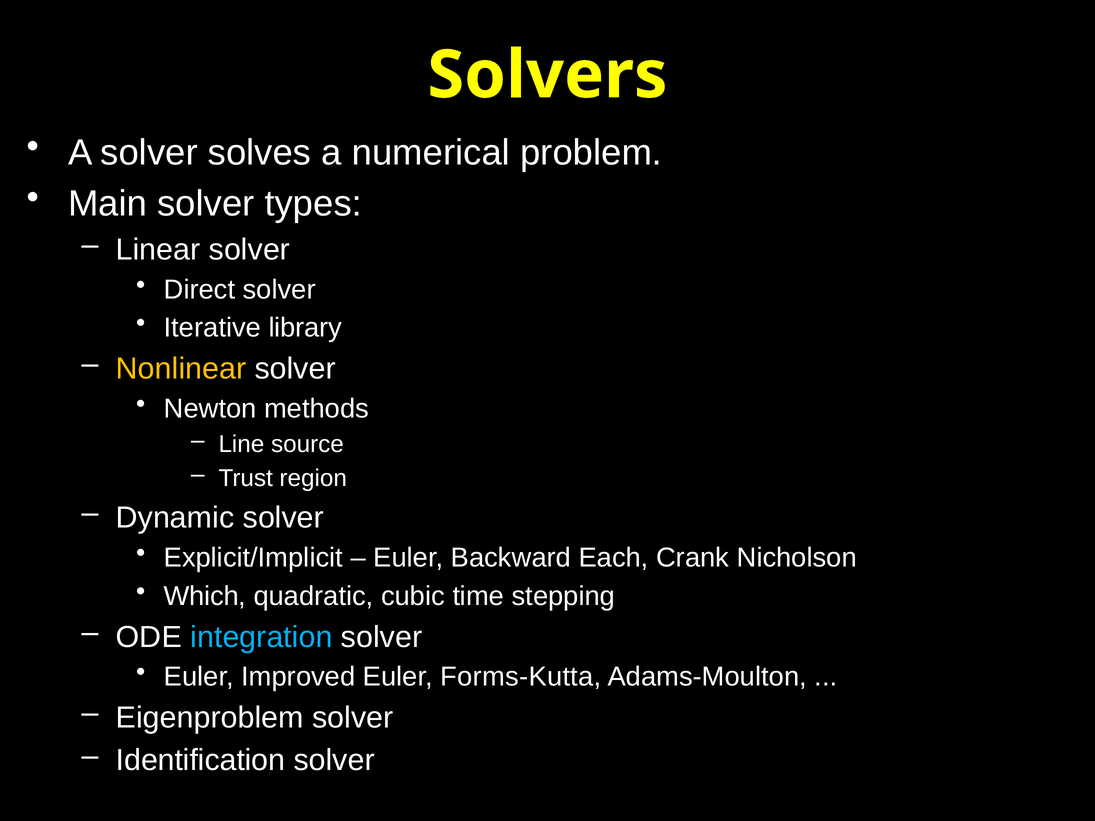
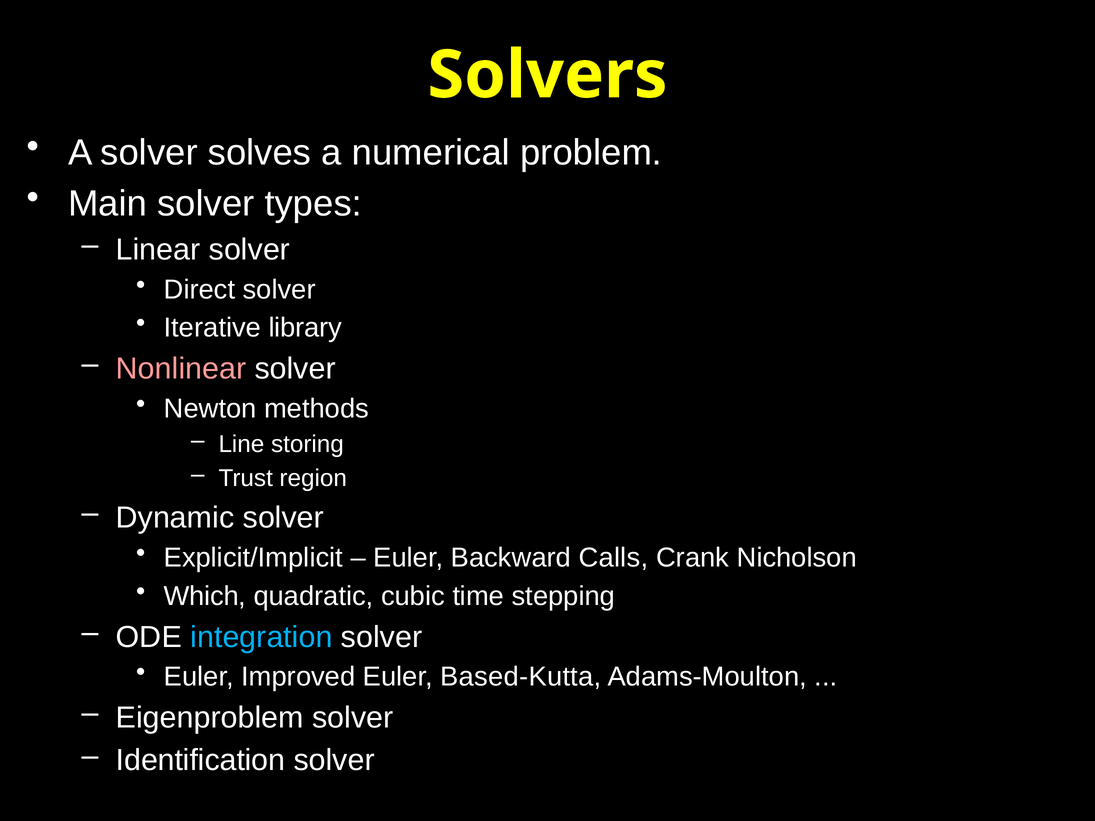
Nonlinear colour: yellow -> pink
source: source -> storing
Each: Each -> Calls
Forms-Kutta: Forms-Kutta -> Based-Kutta
